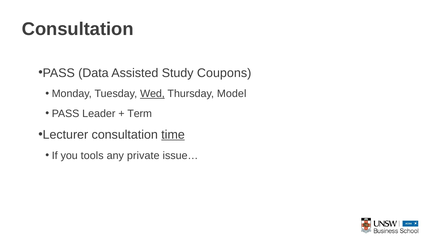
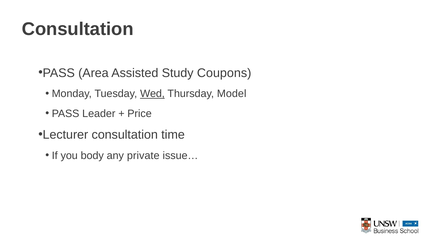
Data: Data -> Area
Term: Term -> Price
time underline: present -> none
tools: tools -> body
